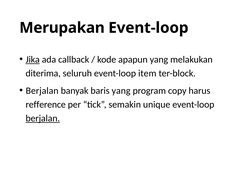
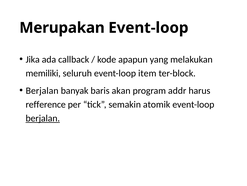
Jika underline: present -> none
diterima: diterima -> memiliki
baris yang: yang -> akan
copy: copy -> addr
unique: unique -> atomik
